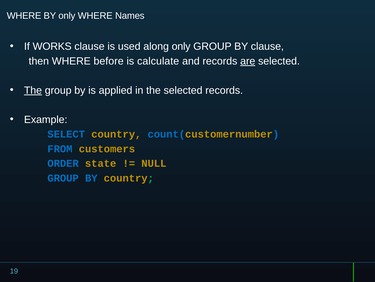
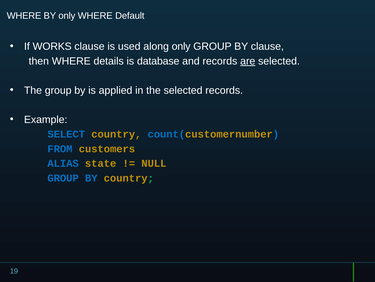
Names: Names -> Default
before: before -> details
calculate: calculate -> database
The at (33, 90) underline: present -> none
ORDER: ORDER -> ALIAS
